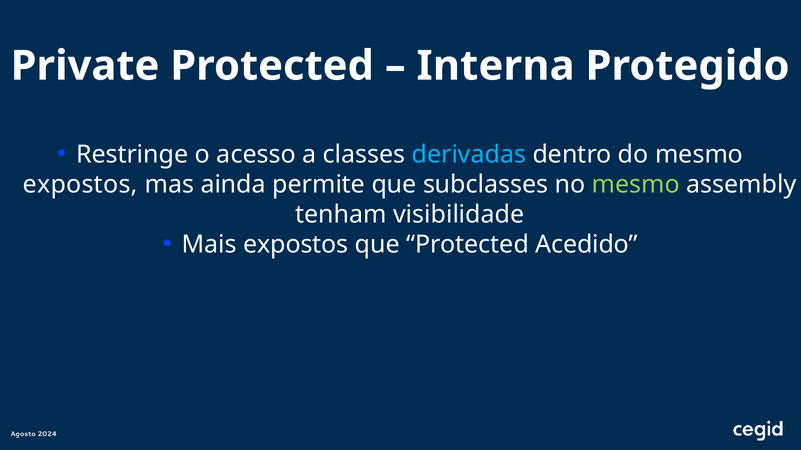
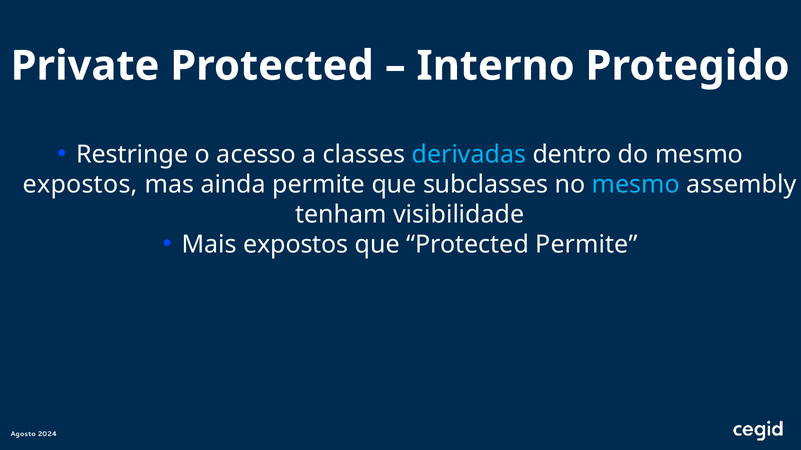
Interna: Interna -> Interno
mesmo at (636, 185) colour: light green -> light blue
Protected Acedido: Acedido -> Permite
